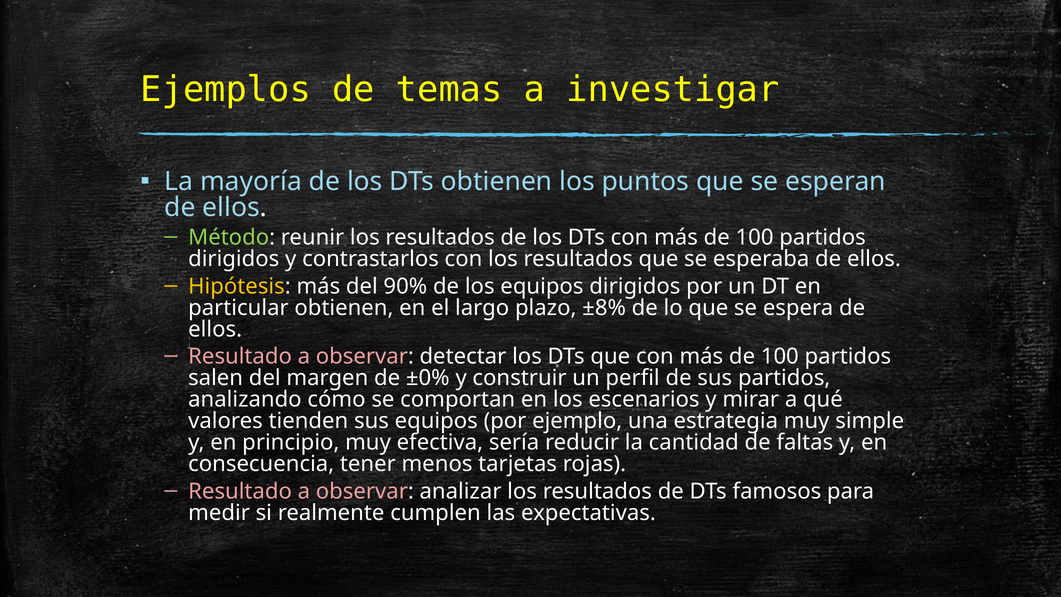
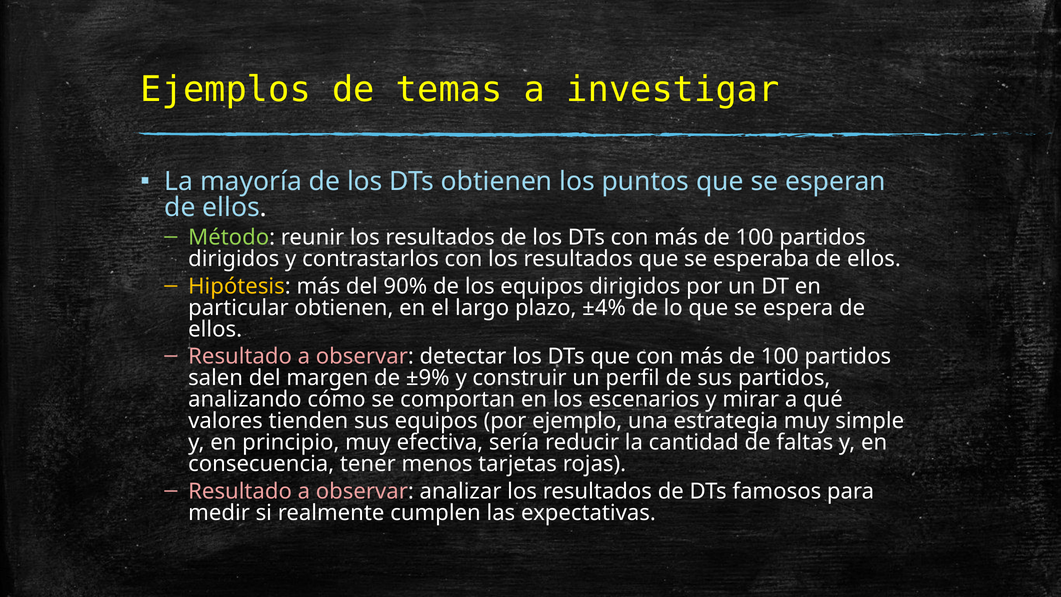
±8%: ±8% -> ±4%
±0%: ±0% -> ±9%
